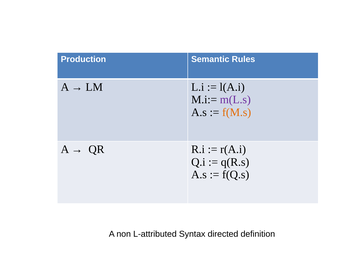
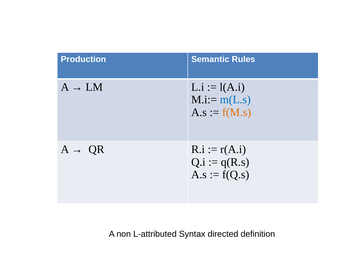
m(L.s colour: purple -> blue
